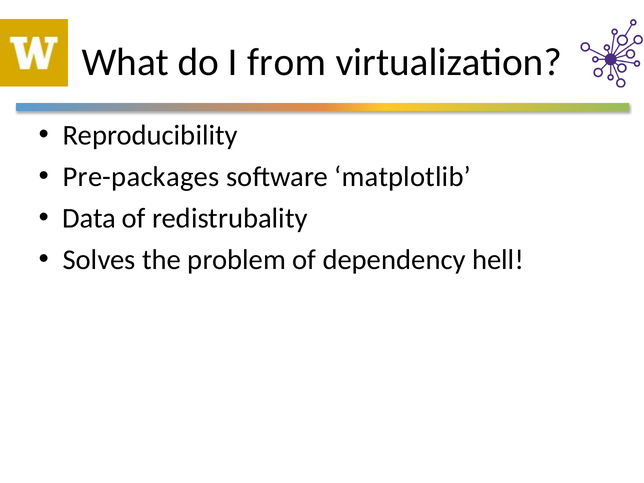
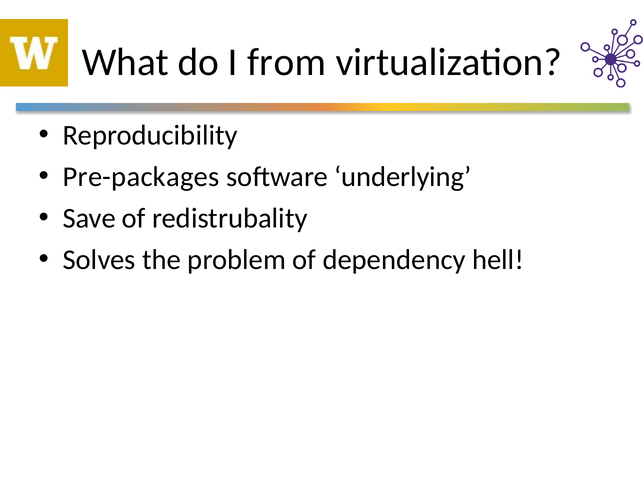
matplotlib: matplotlib -> underlying
Data: Data -> Save
